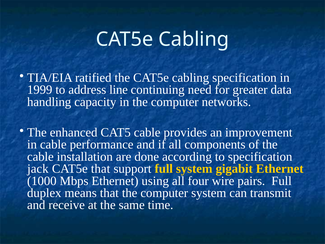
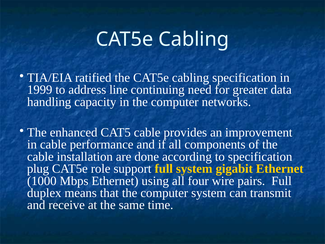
jack: jack -> plug
CAT5e that: that -> role
